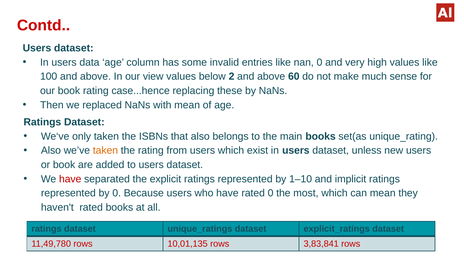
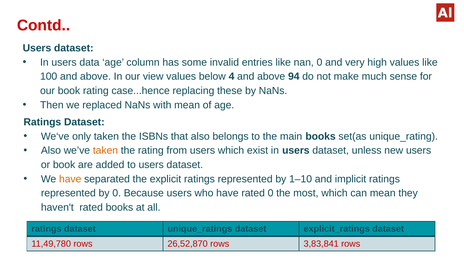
2: 2 -> 4
60: 60 -> 94
have at (70, 179) colour: red -> orange
10,01,135: 10,01,135 -> 26,52,870
